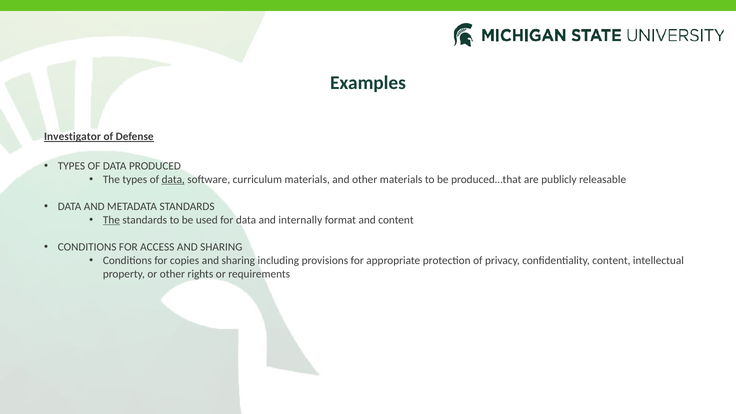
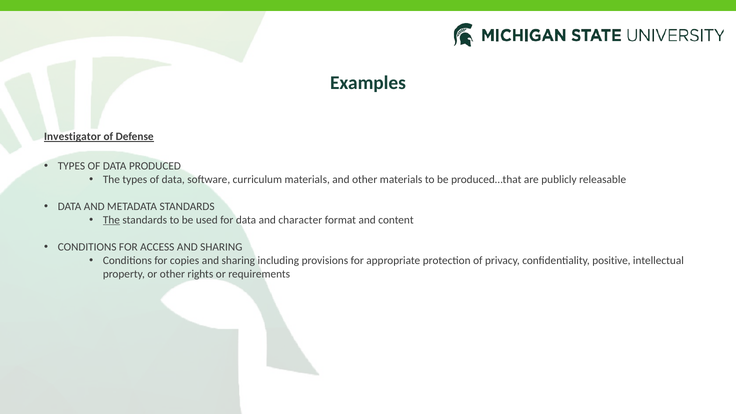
data at (173, 180) underline: present -> none
internally: internally -> character
confidentiality content: content -> positive
